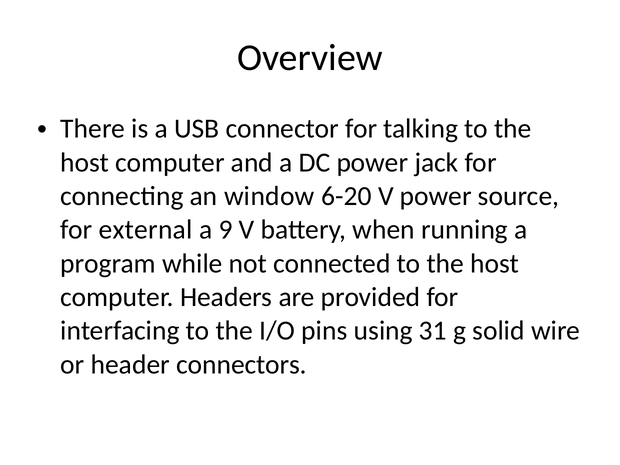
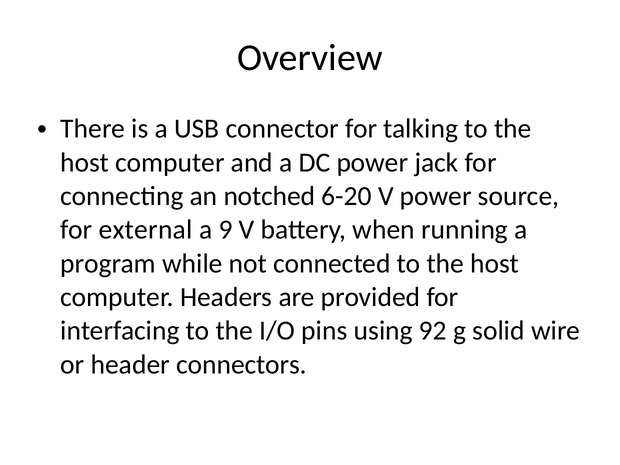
window: window -> notched
31: 31 -> 92
